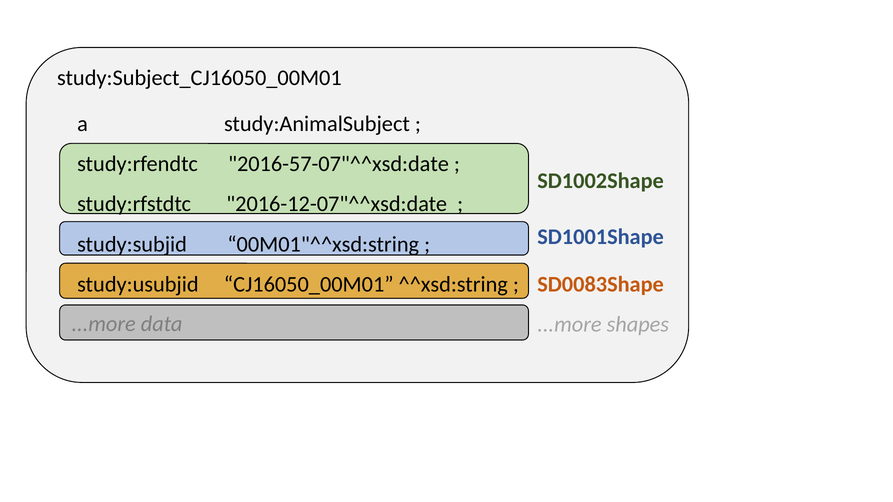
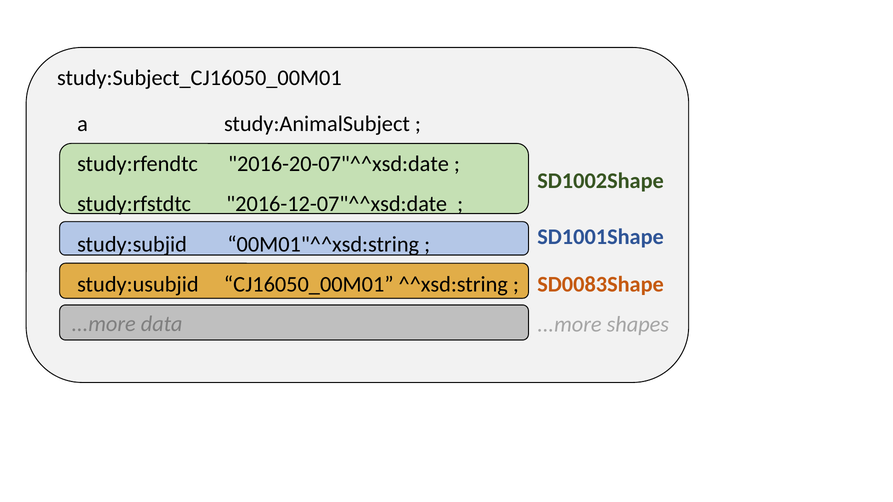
2016-57-07"^^xsd:date: 2016-57-07"^^xsd:date -> 2016-20-07"^^xsd:date
